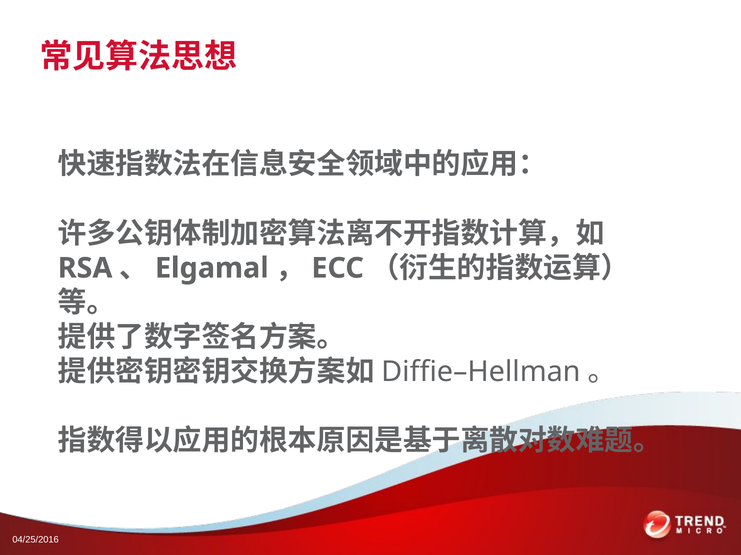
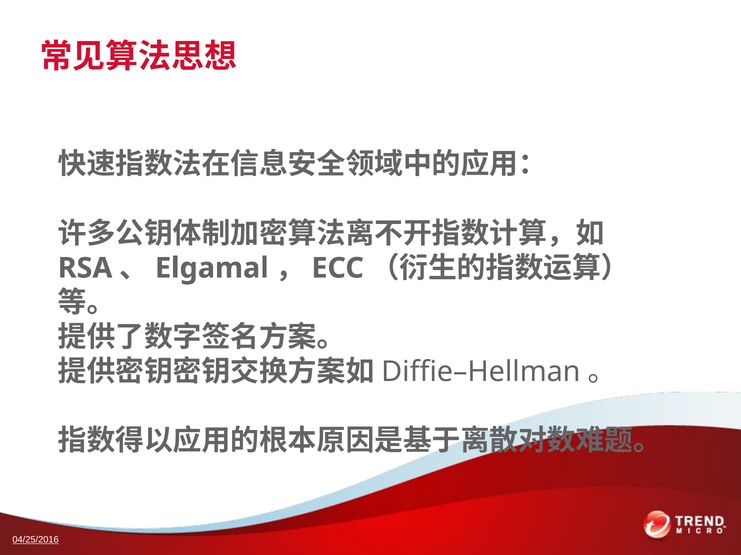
04/25/2016 underline: none -> present
